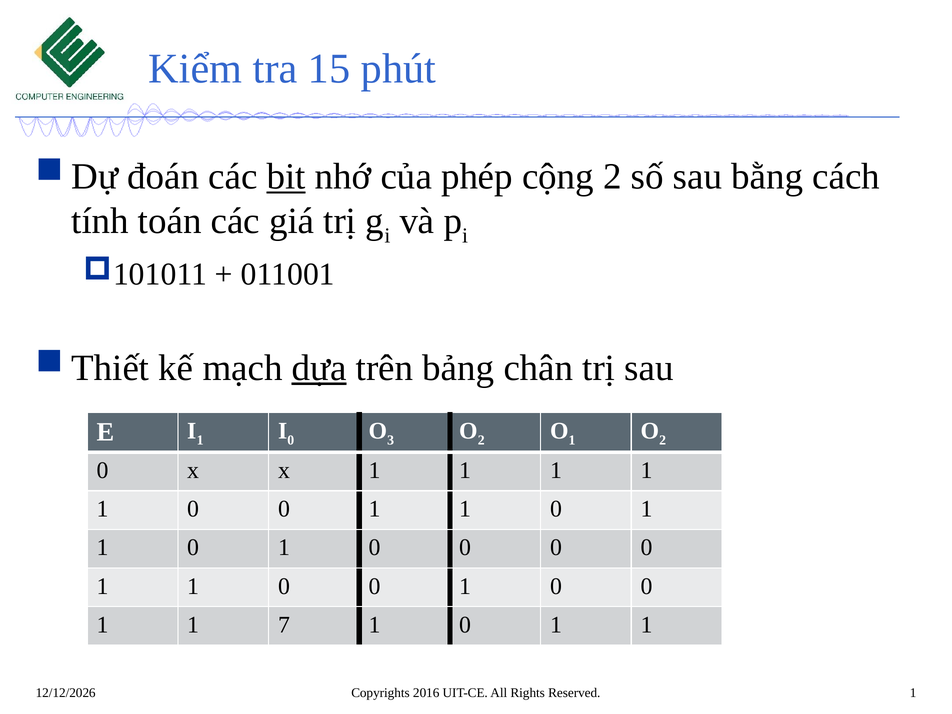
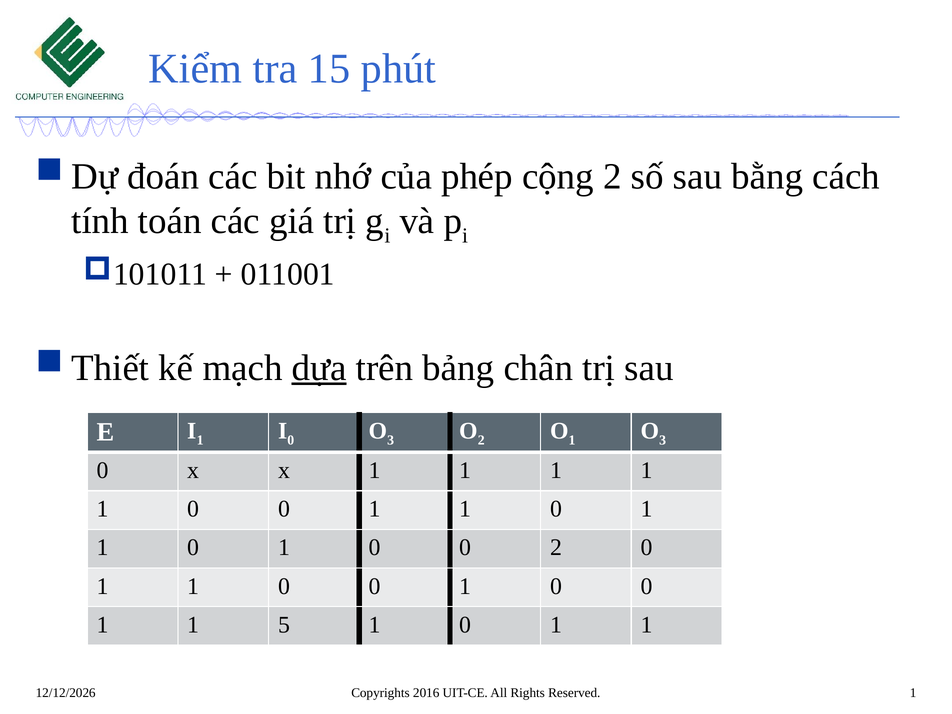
bit underline: present -> none
2 at (663, 440): 2 -> 3
1 0 0 0: 0 -> 2
7: 7 -> 5
